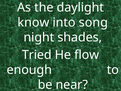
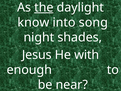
the underline: none -> present
Tried: Tried -> Jesus
flow: flow -> with
